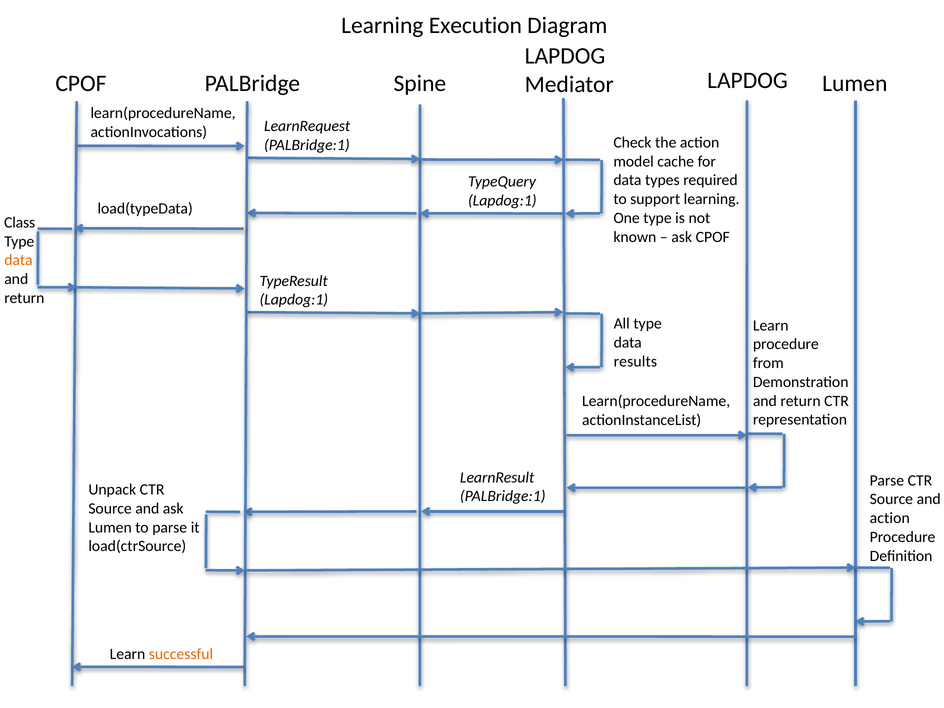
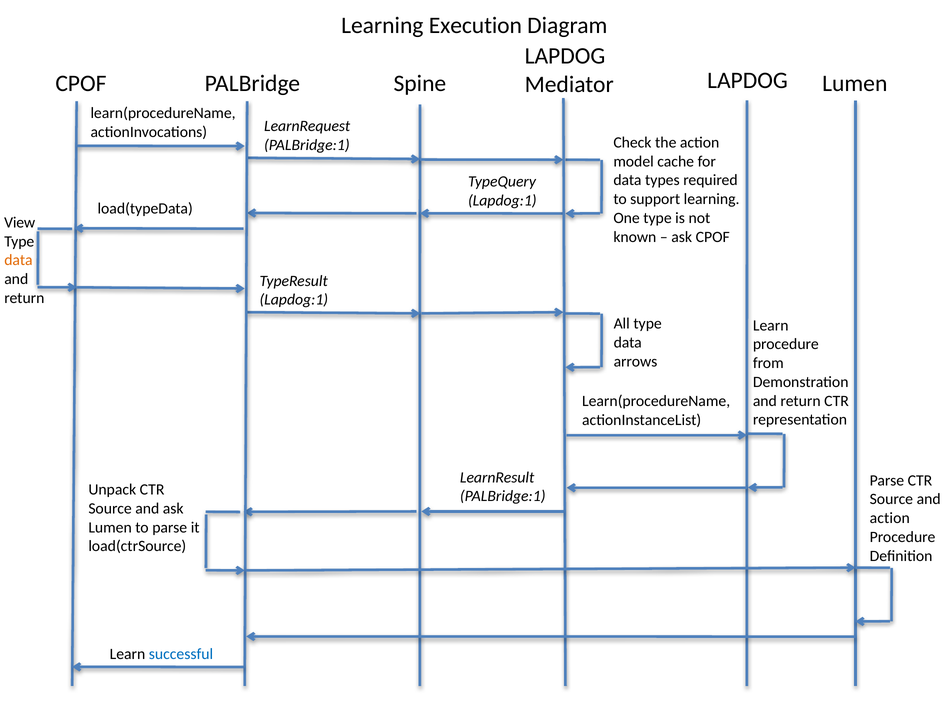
Class: Class -> View
results: results -> arrows
successful colour: orange -> blue
